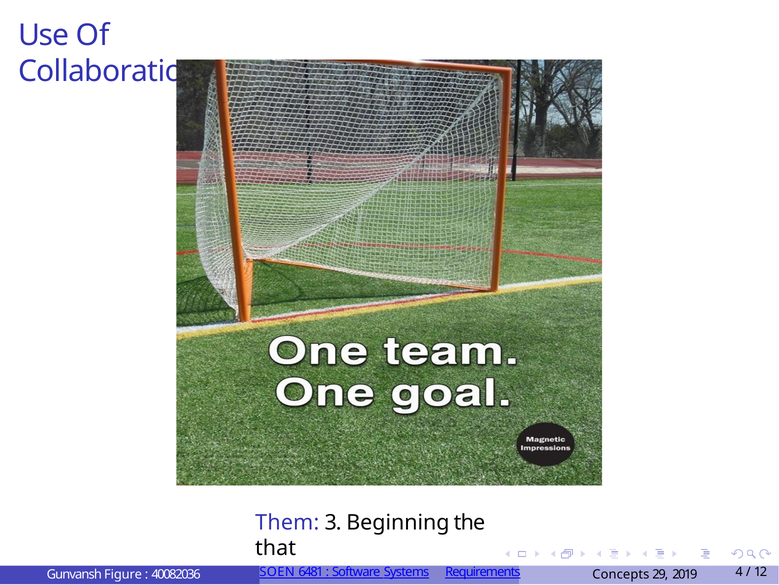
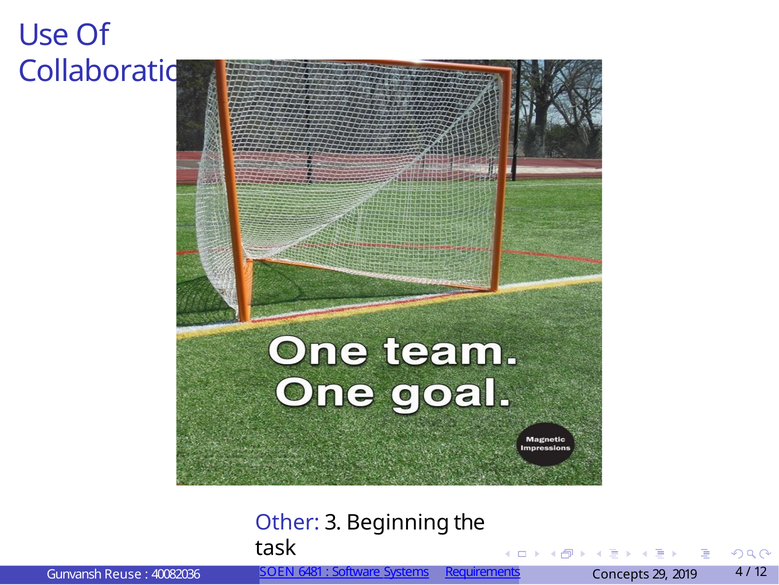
Them: Them -> Other
that: that -> task
Figure: Figure -> Reuse
